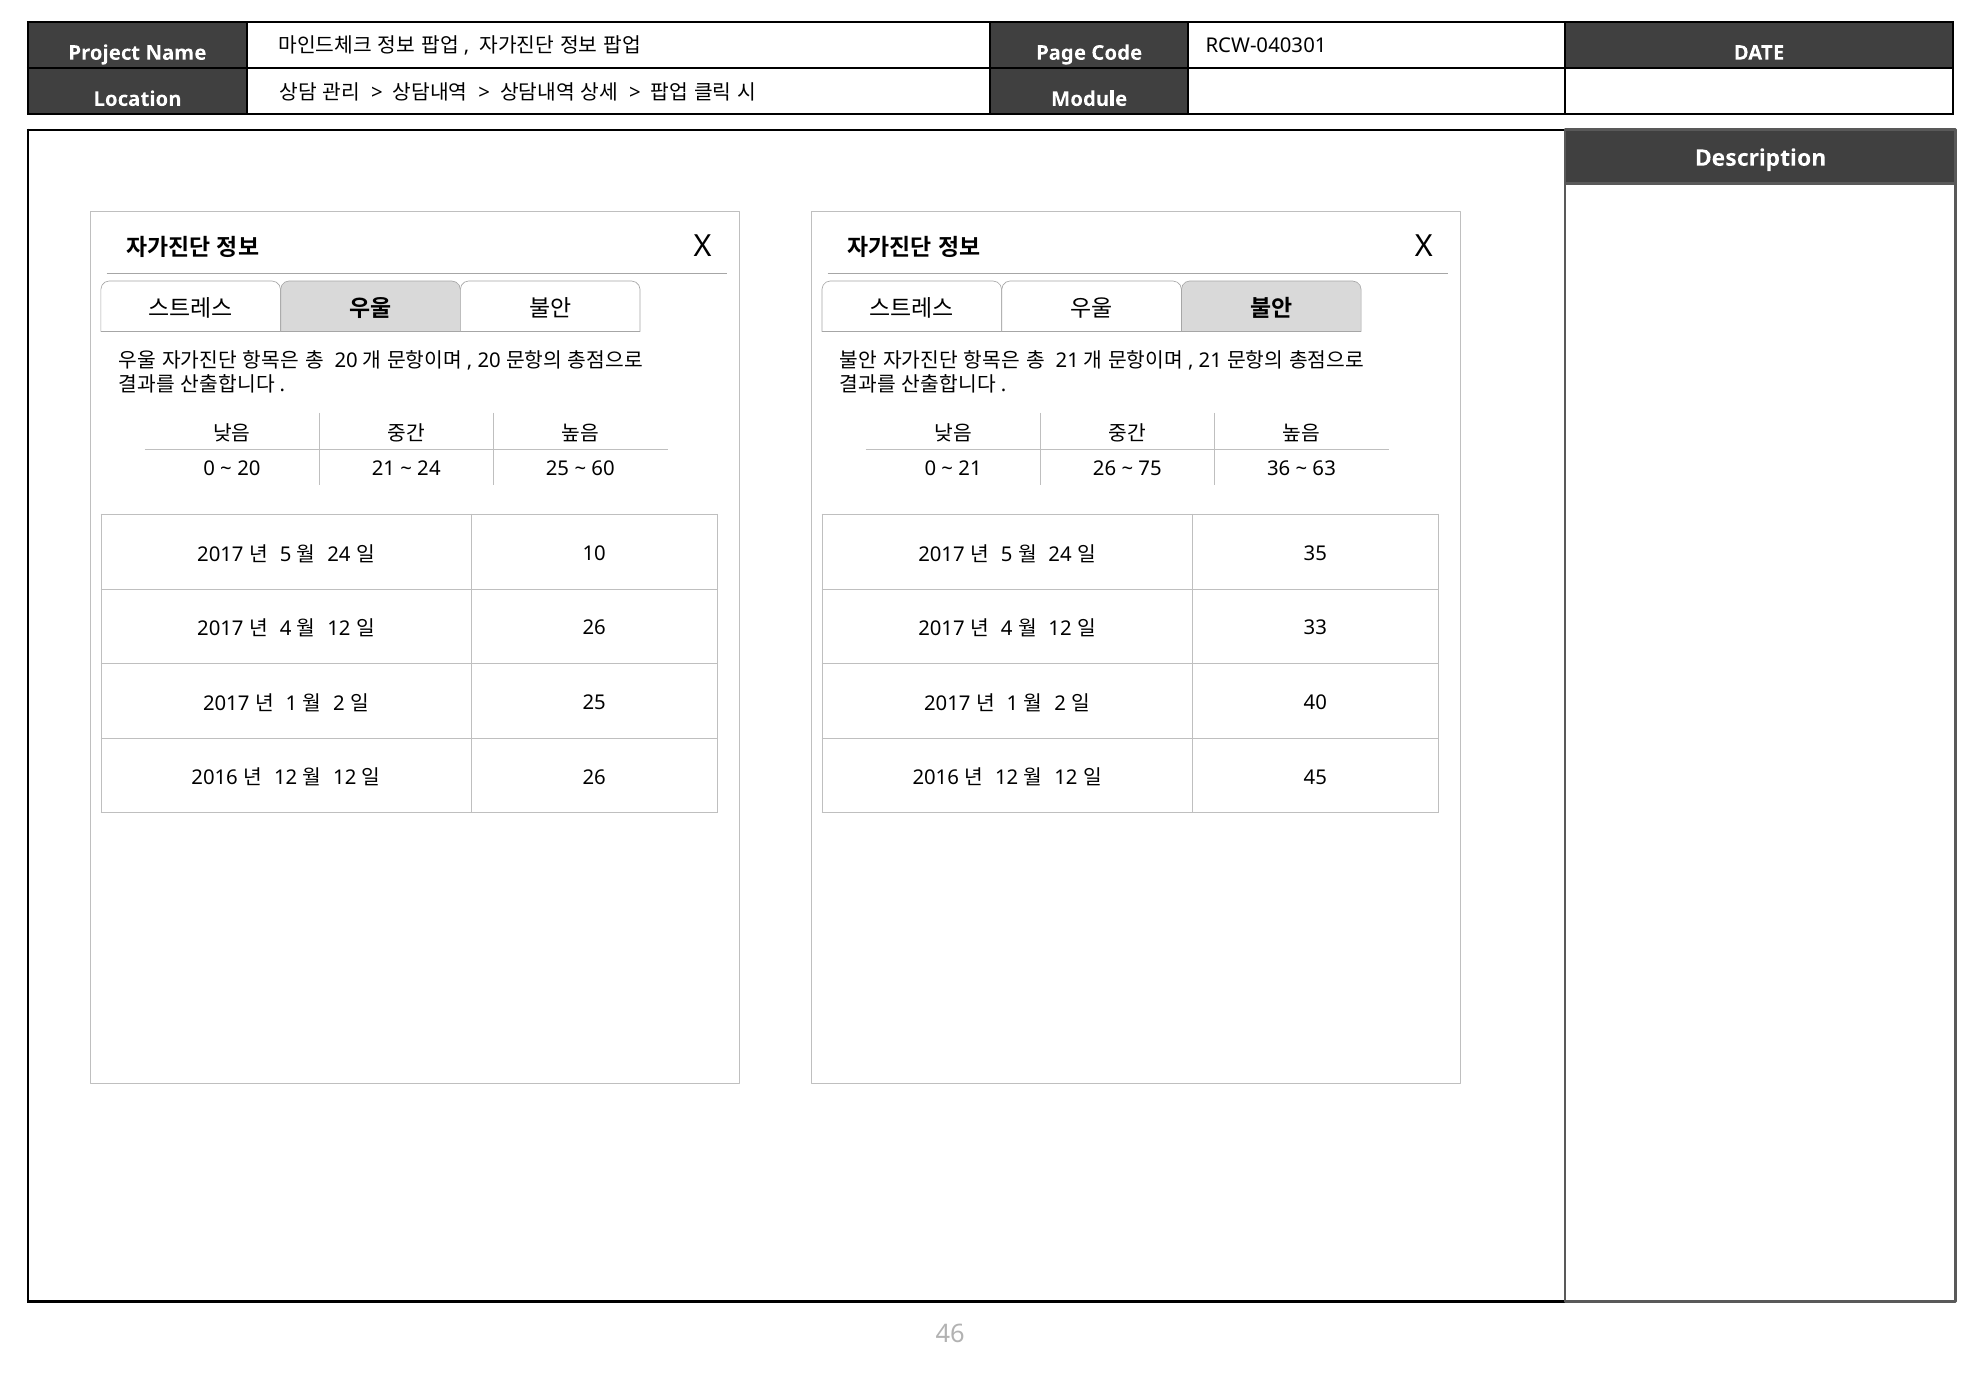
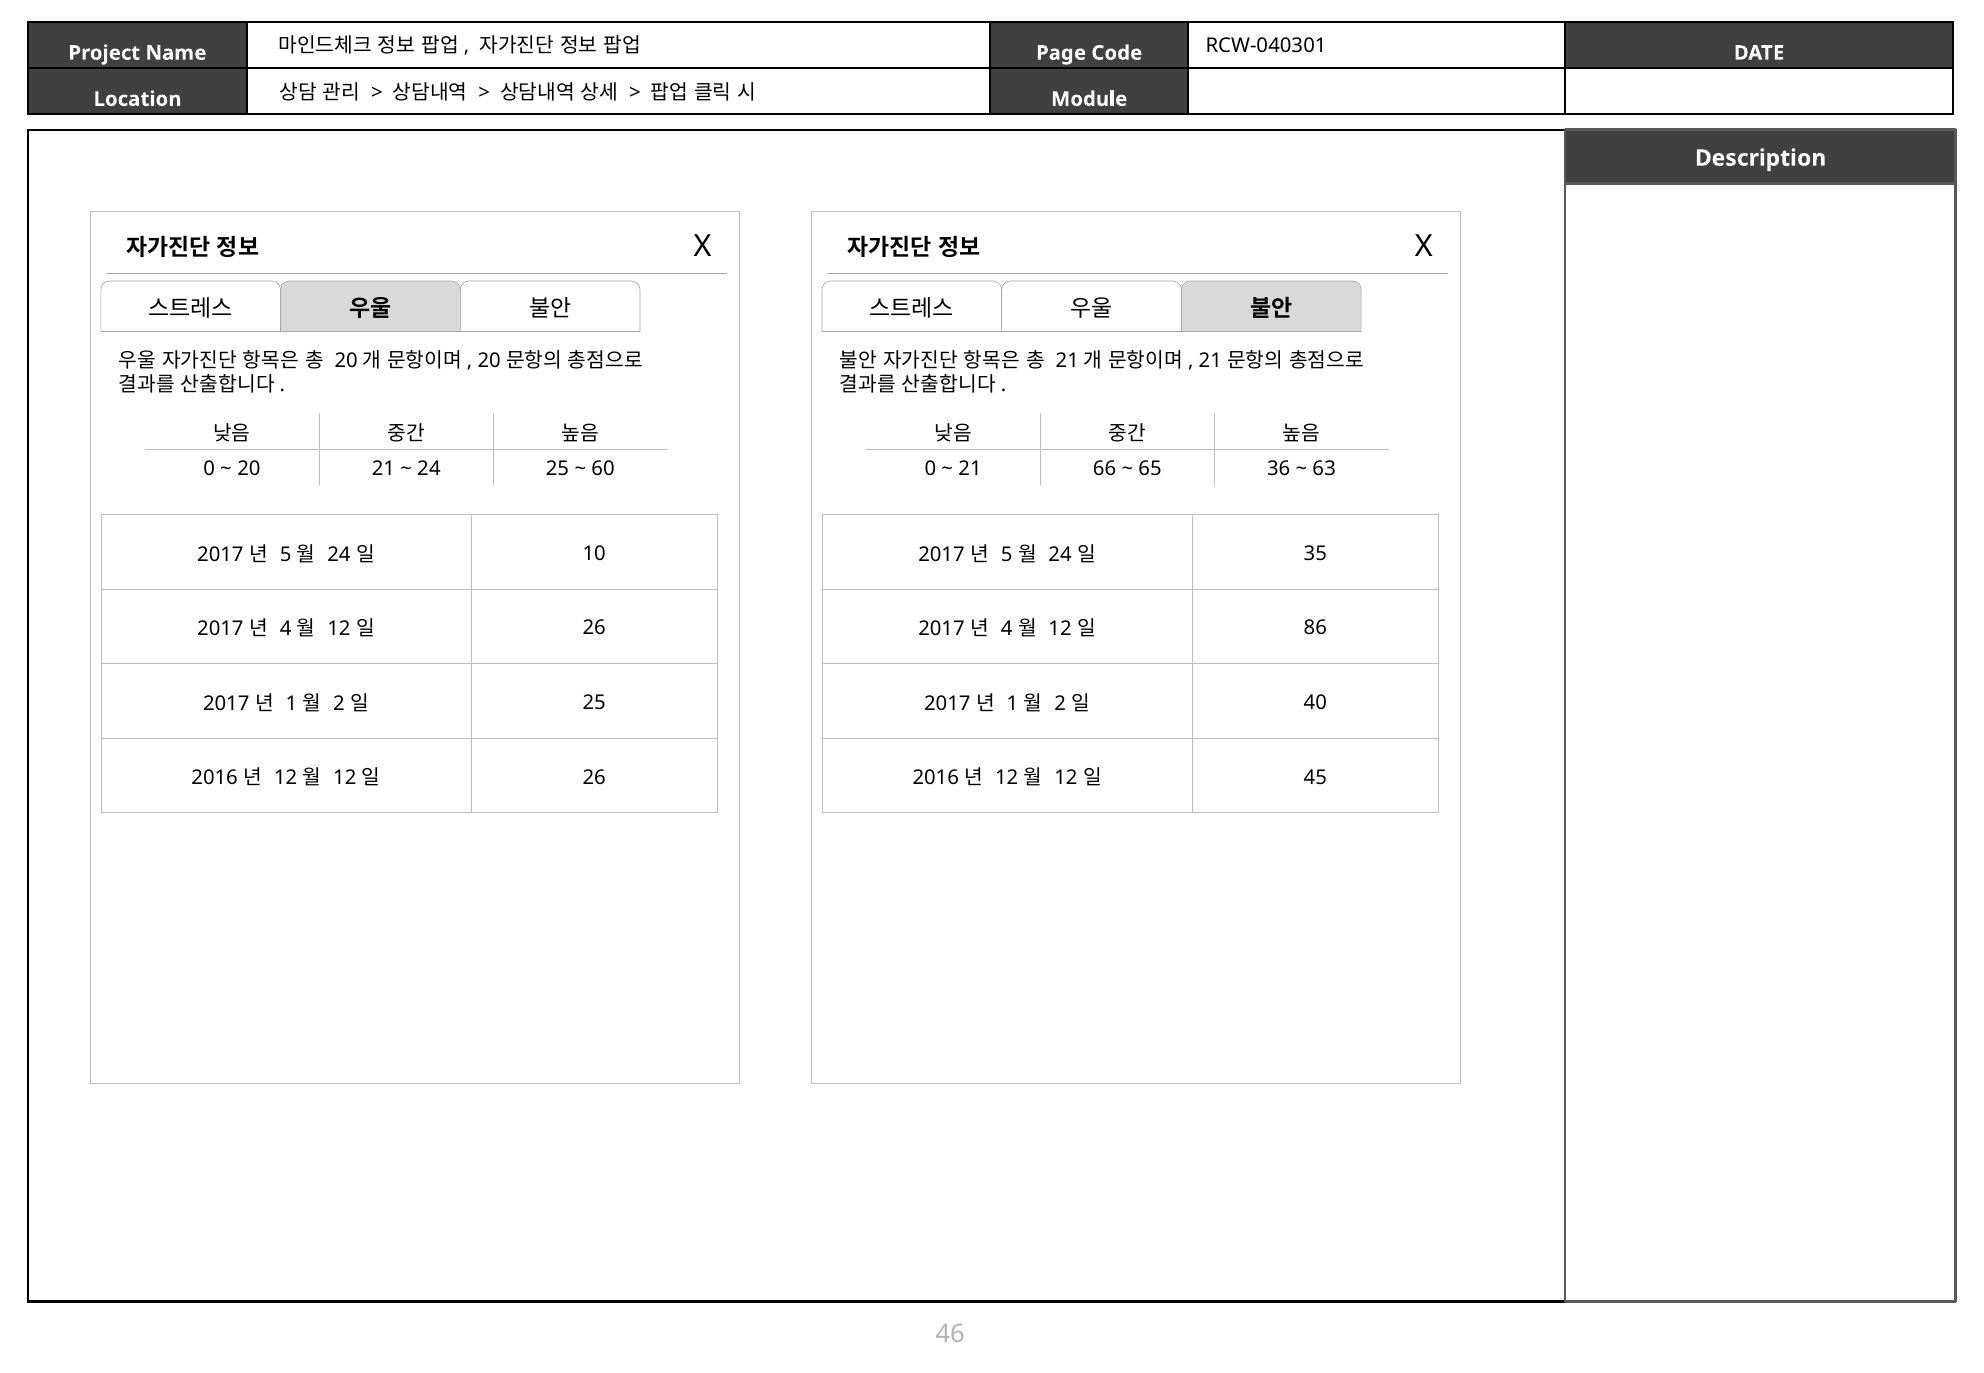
21 26: 26 -> 66
75: 75 -> 65
33: 33 -> 86
